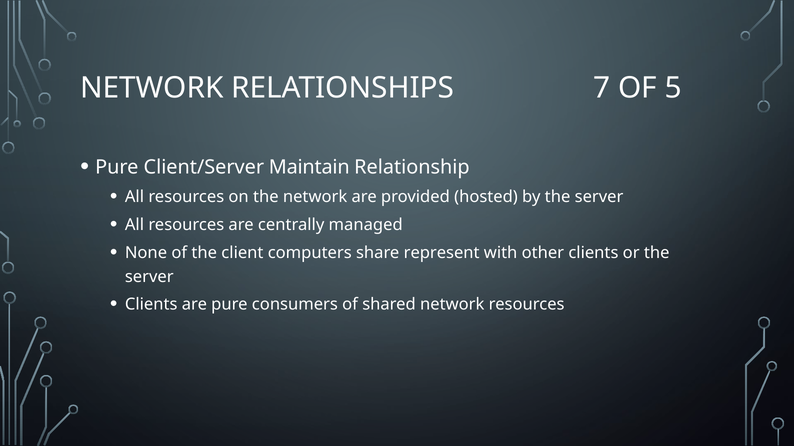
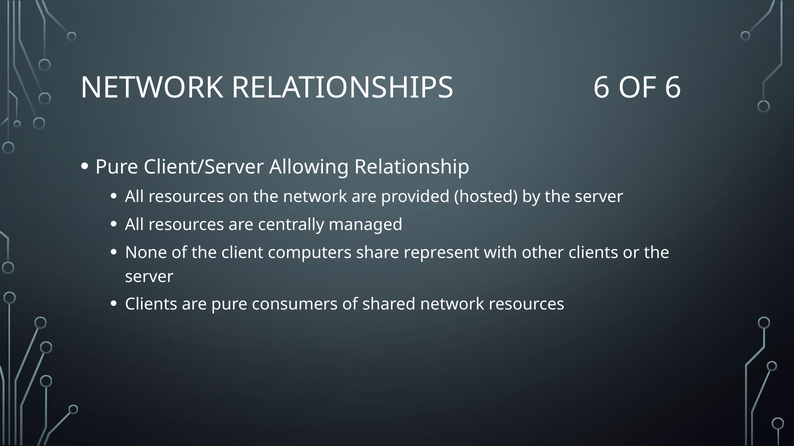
RELATIONSHIPS 7: 7 -> 6
OF 5: 5 -> 6
Maintain: Maintain -> Allowing
